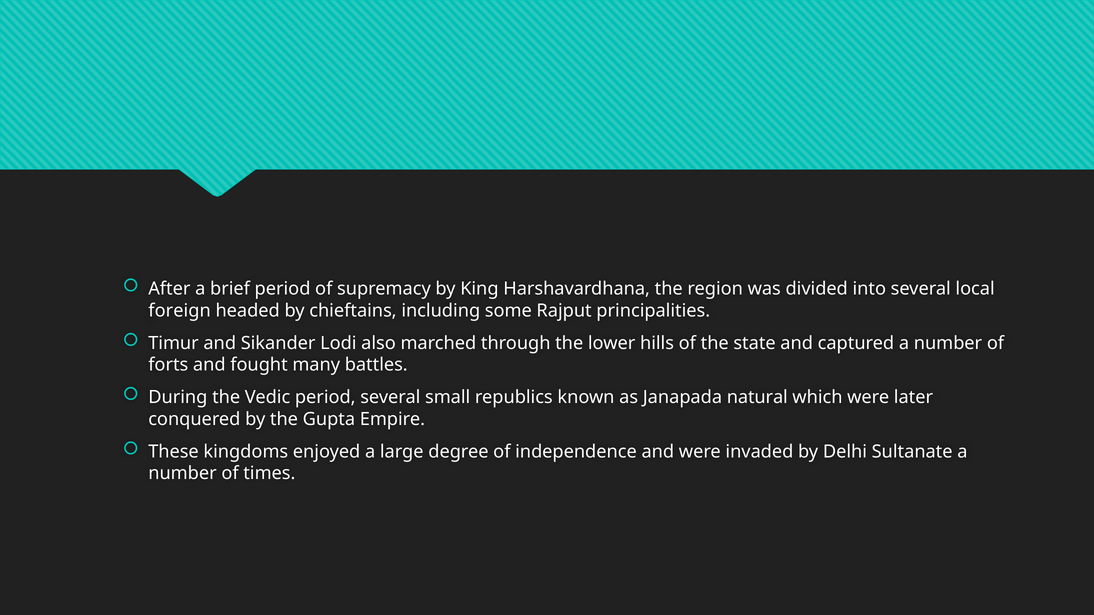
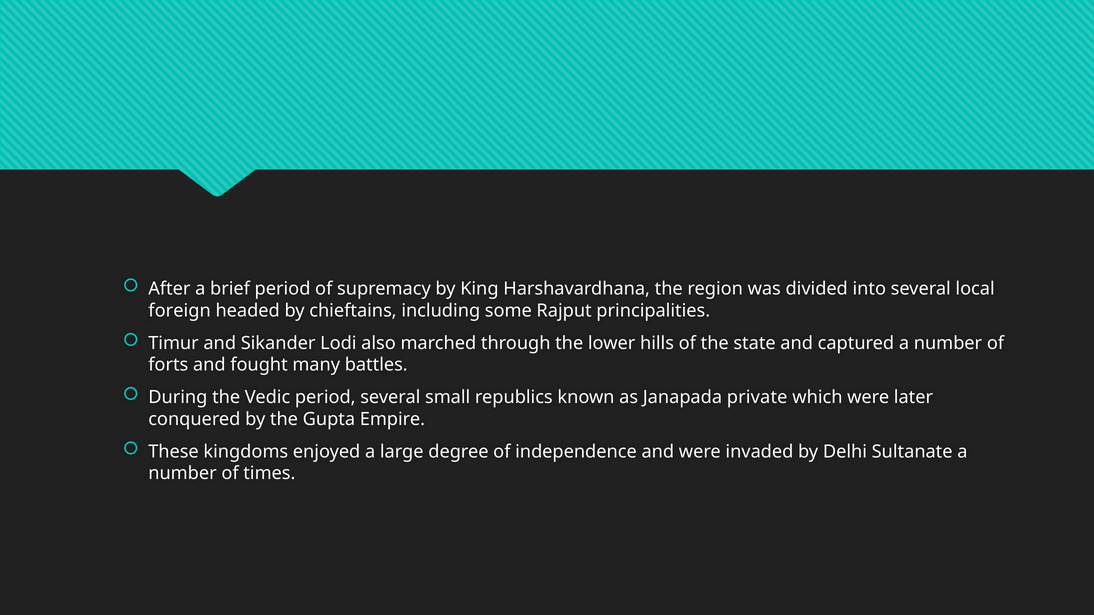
natural: natural -> private
